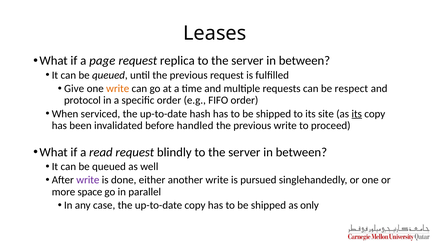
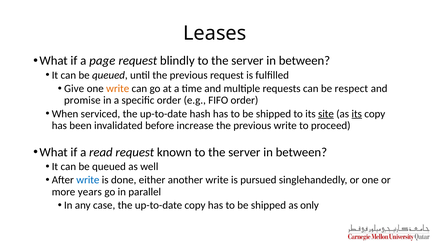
replica: replica -> blindly
protocol: protocol -> promise
site underline: none -> present
handled: handled -> increase
blindly: blindly -> known
write at (88, 180) colour: purple -> blue
space: space -> years
